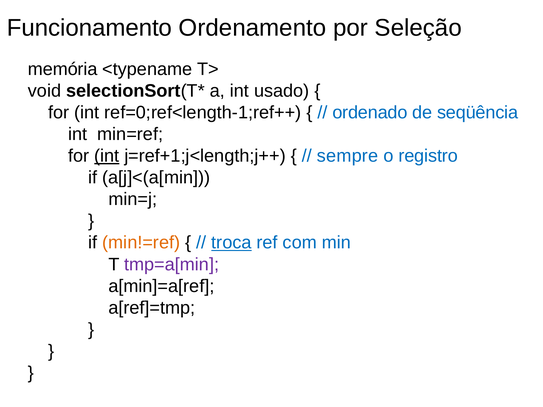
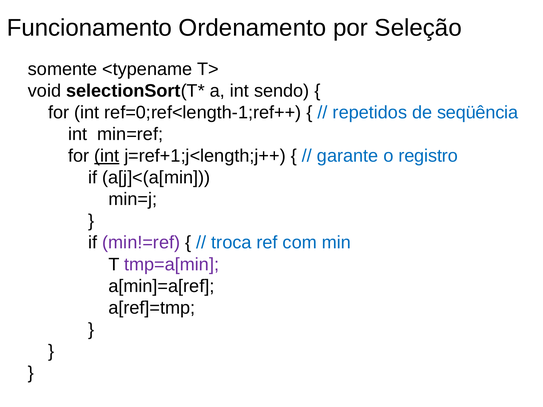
memória: memória -> somente
usado: usado -> sendo
ordenado: ordenado -> repetidos
sempre: sempre -> garante
min!=ref colour: orange -> purple
troca underline: present -> none
